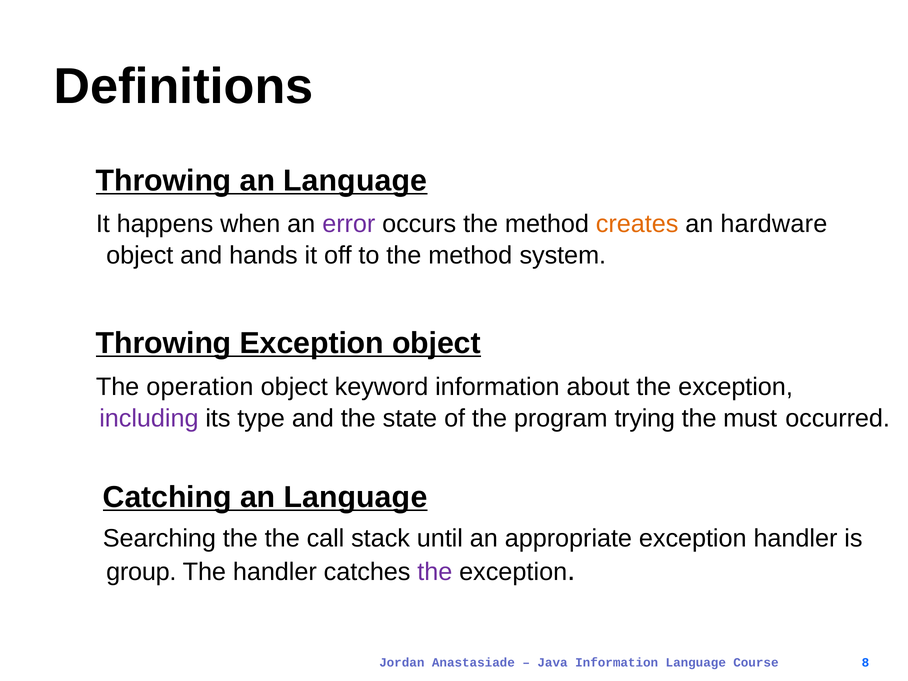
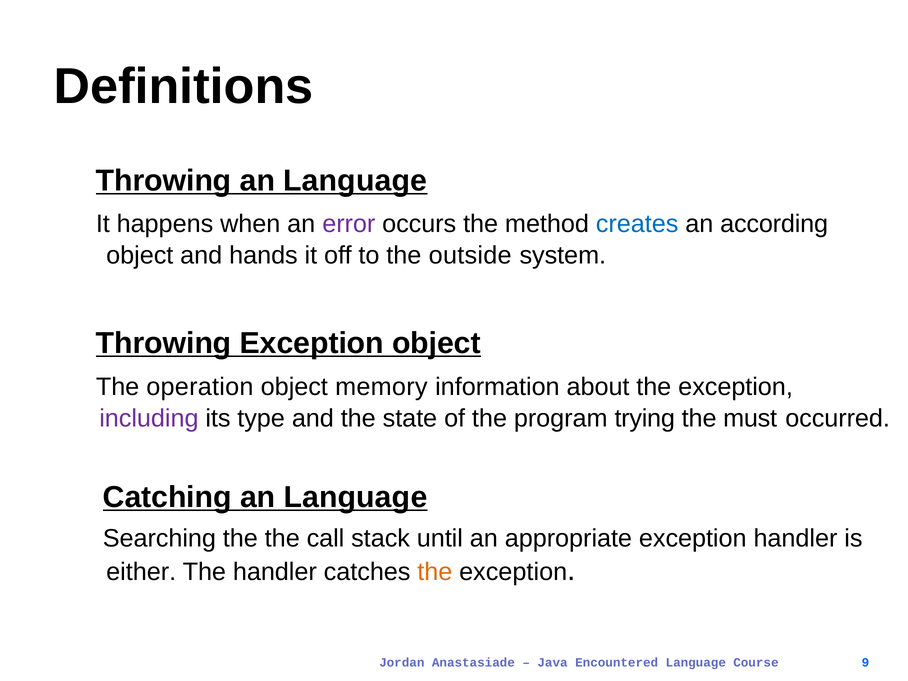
creates colour: orange -> blue
hardware: hardware -> according
to the method: method -> outside
keyword: keyword -> memory
group: group -> either
the at (435, 572) colour: purple -> orange
Java Information: Information -> Encountered
8: 8 -> 9
